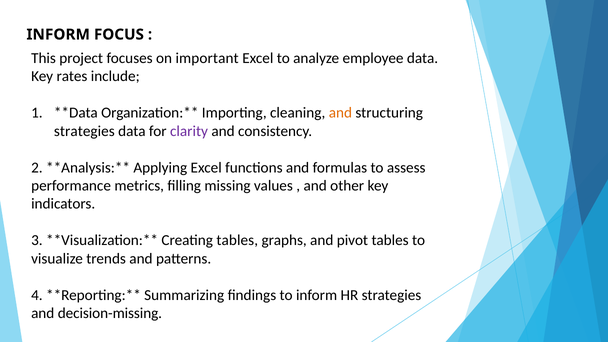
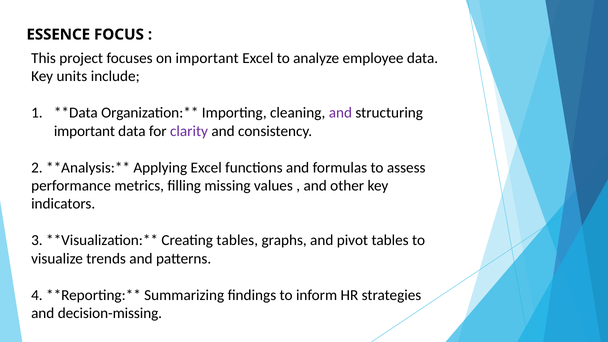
INFORM at (58, 35): INFORM -> ESSENCE
rates: rates -> units
and at (340, 113) colour: orange -> purple
strategies at (84, 131): strategies -> important
